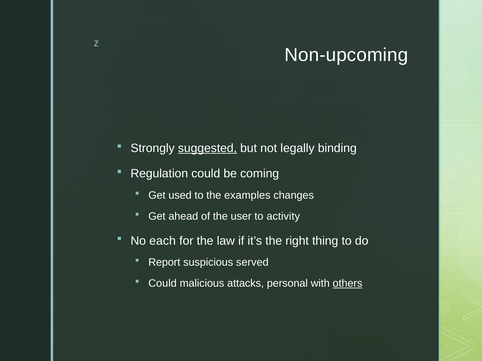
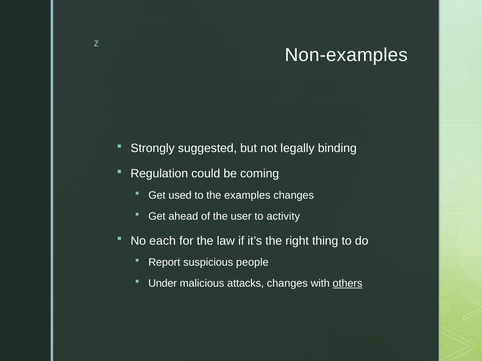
Non-upcoming: Non-upcoming -> Non-examples
suggested underline: present -> none
served: served -> people
Could at (163, 284): Could -> Under
attacks personal: personal -> changes
